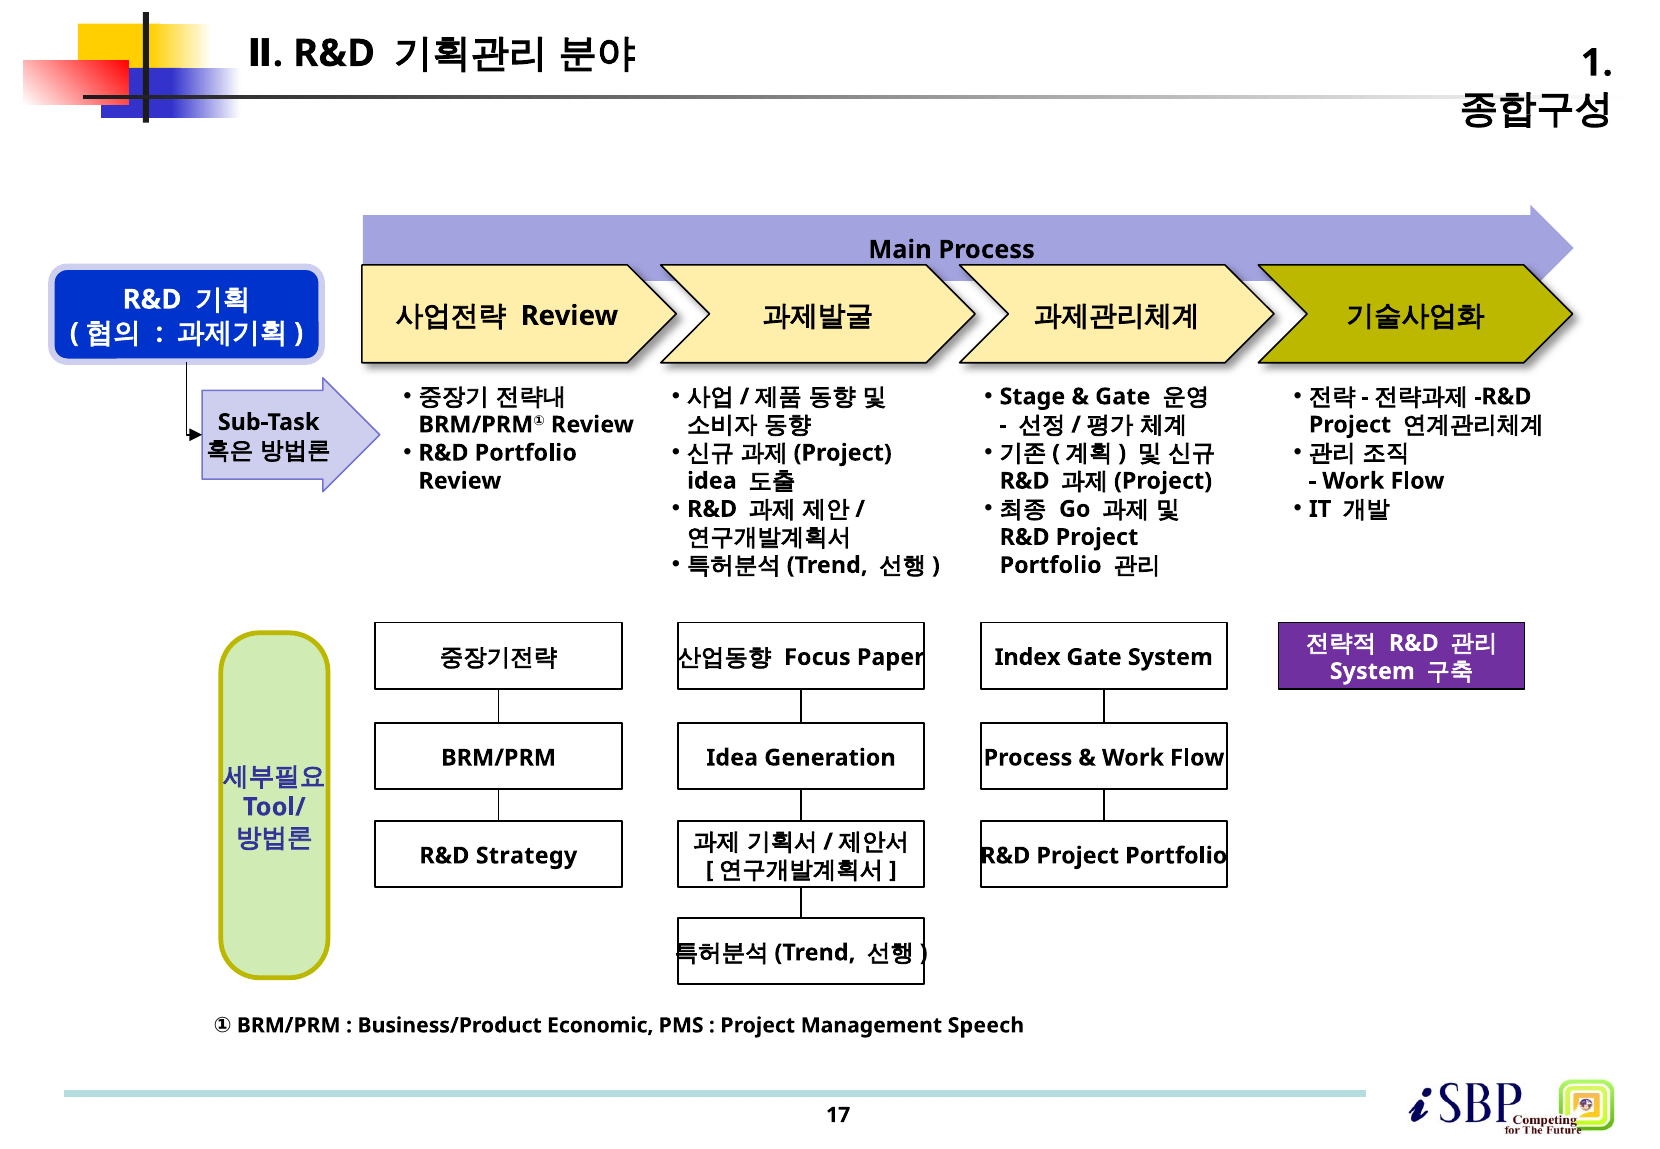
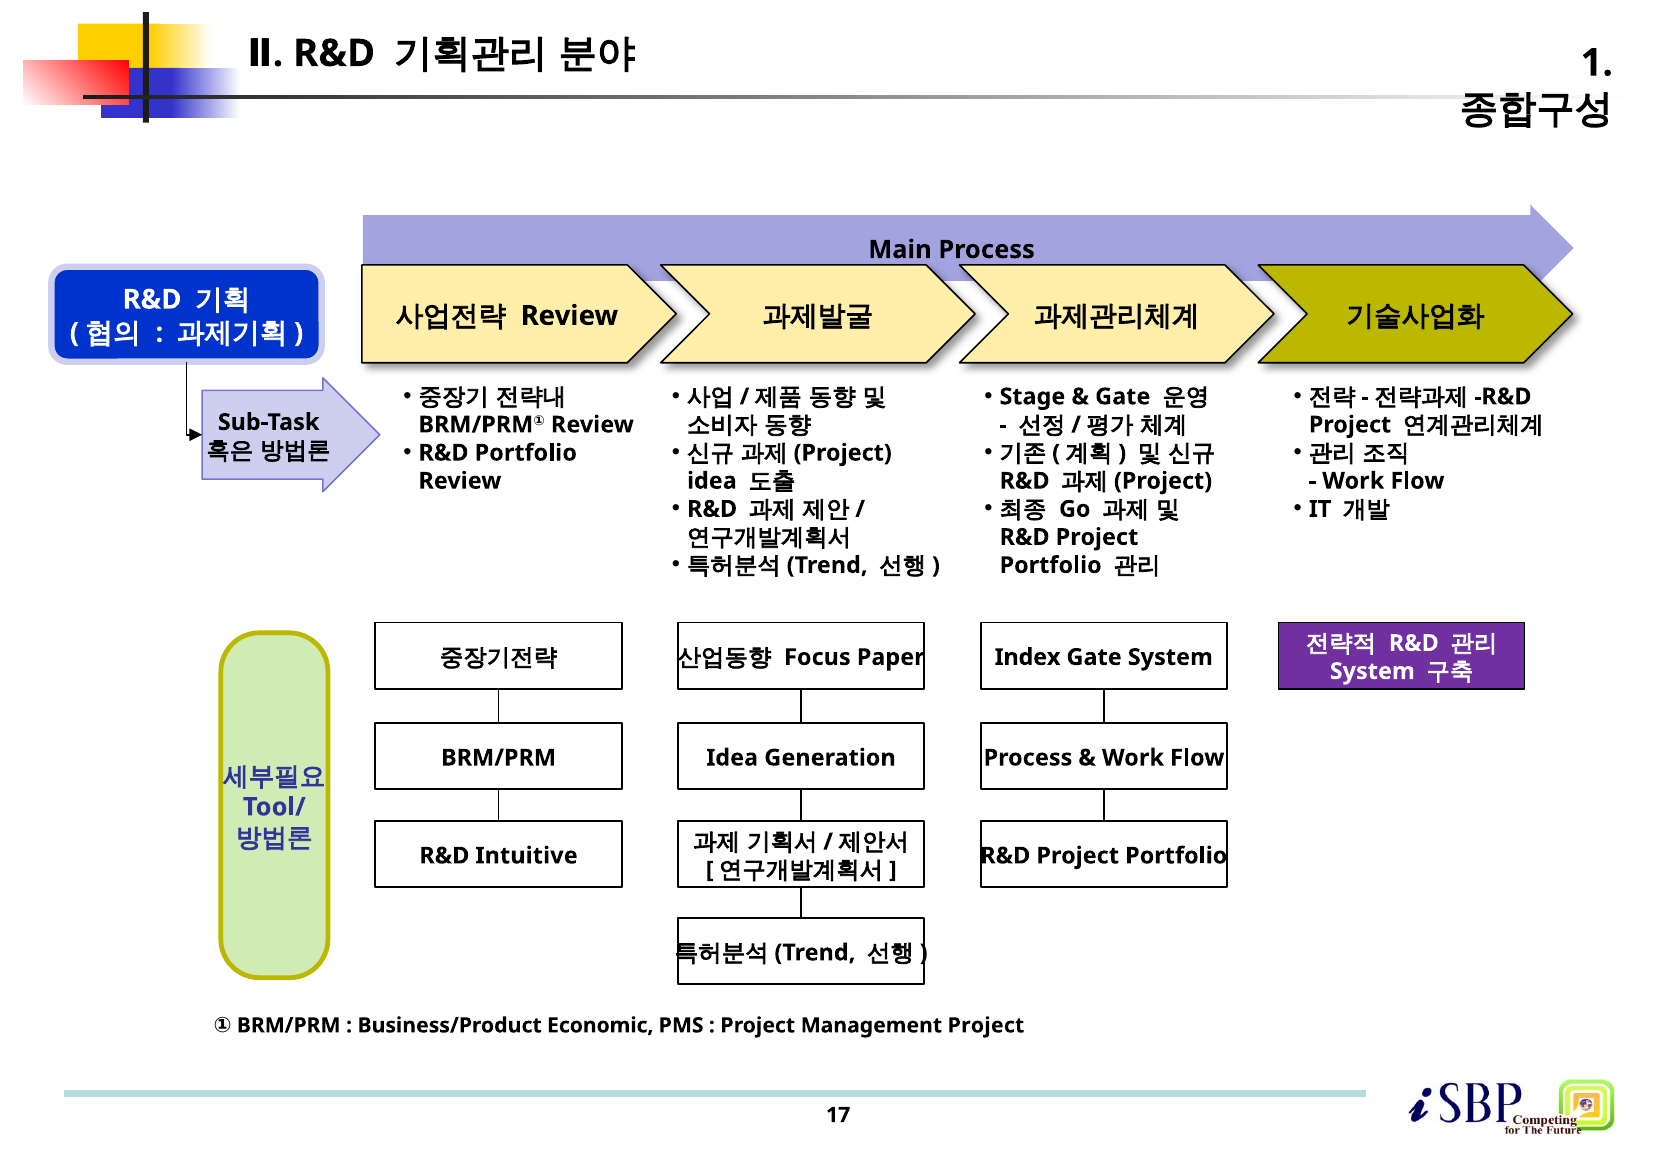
Strategy: Strategy -> Intuitive
Management Speech: Speech -> Project
